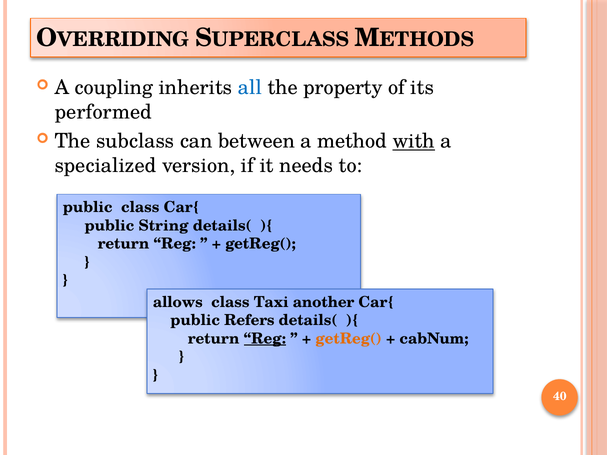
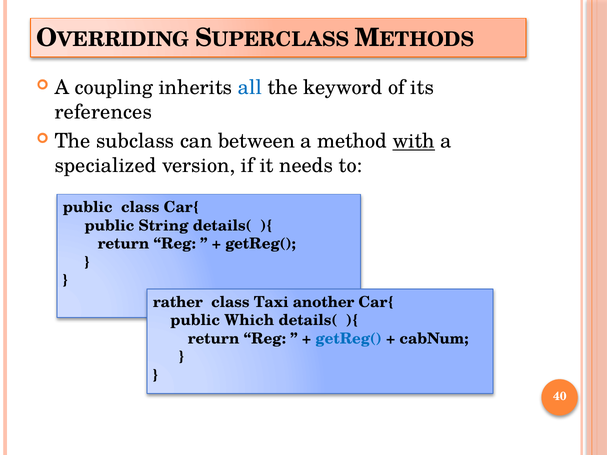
property: property -> keyword
performed: performed -> references
allows: allows -> rather
Refers: Refers -> Which
Reg at (265, 339) underline: present -> none
getReg( at (349, 339) colour: orange -> blue
